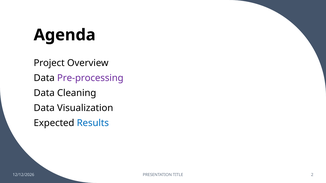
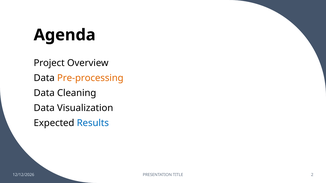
Pre-processing colour: purple -> orange
